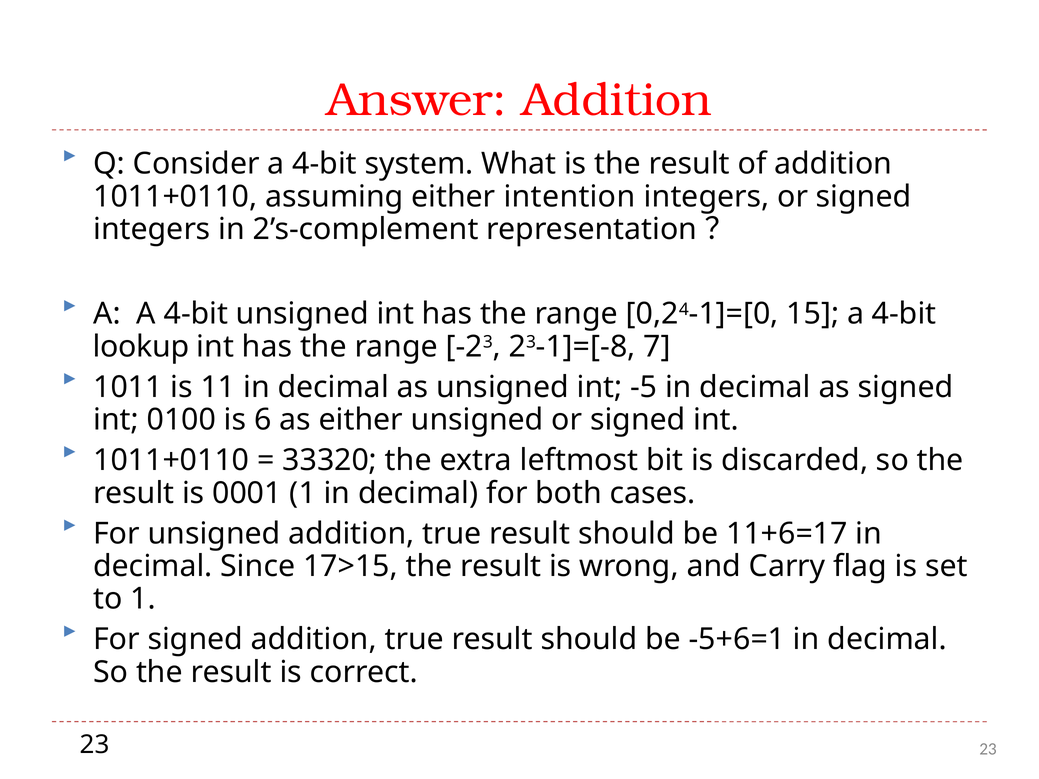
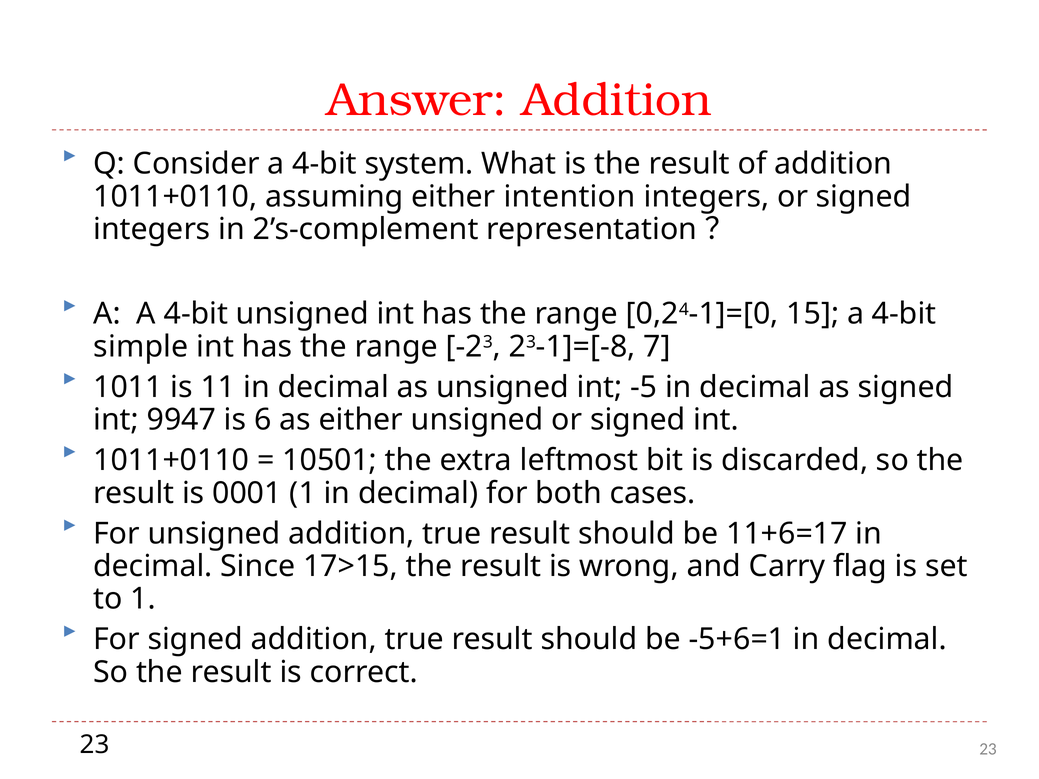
lookup: lookup -> simple
0100: 0100 -> 9947
33320: 33320 -> 10501
